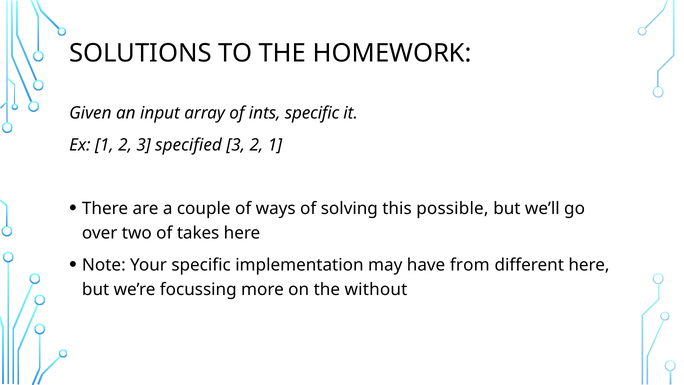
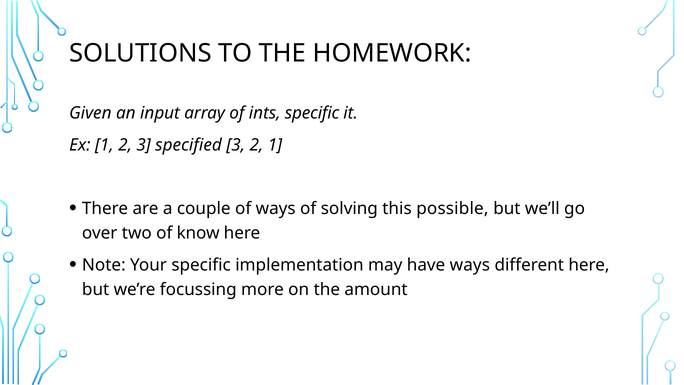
takes: takes -> know
have from: from -> ways
without: without -> amount
